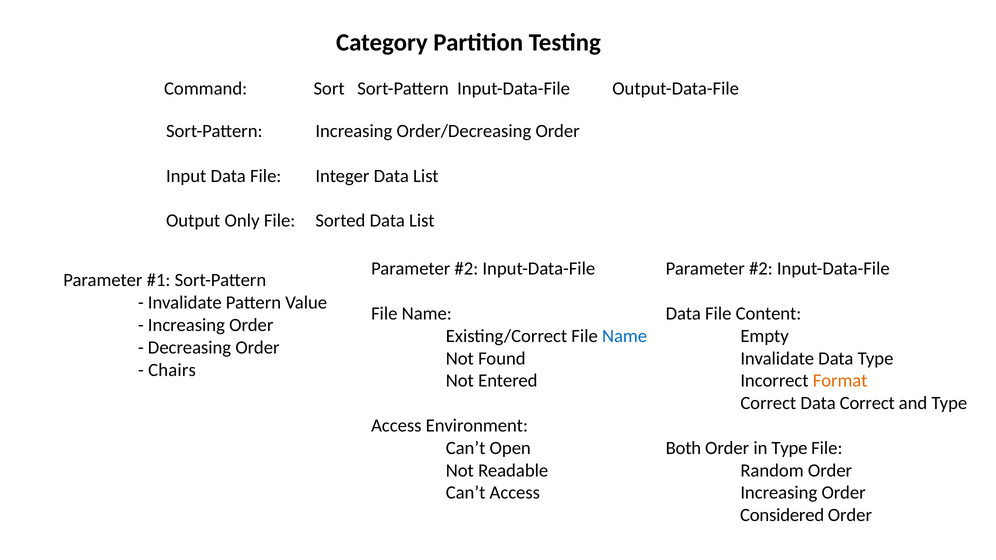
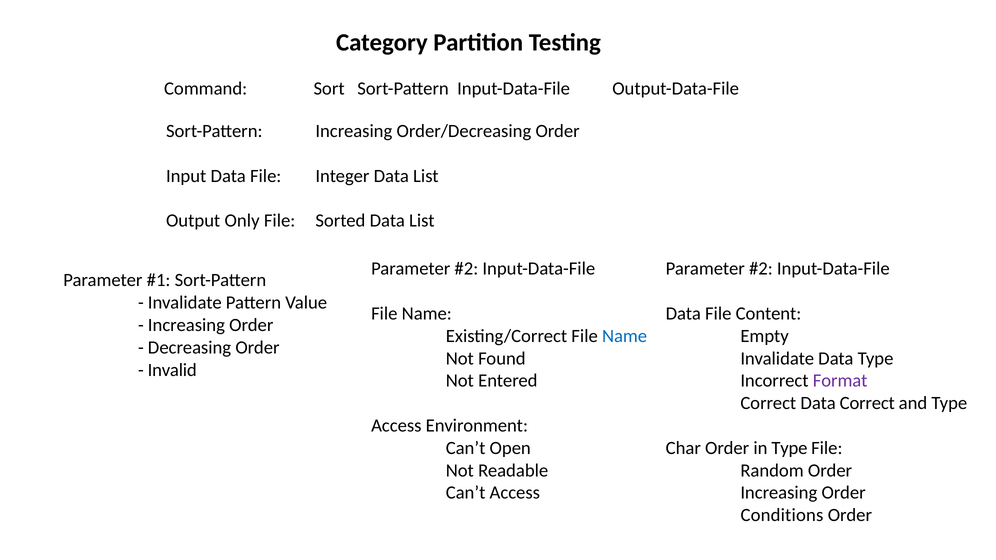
Chairs: Chairs -> Invalid
Format colour: orange -> purple
Both: Both -> Char
Considered: Considered -> Conditions
